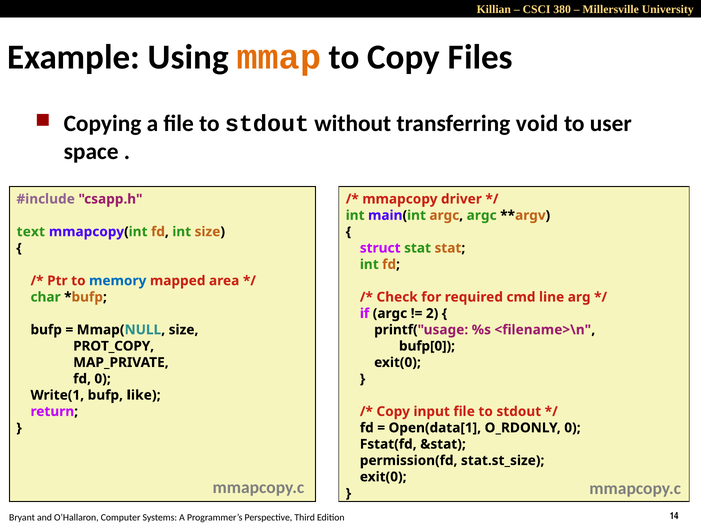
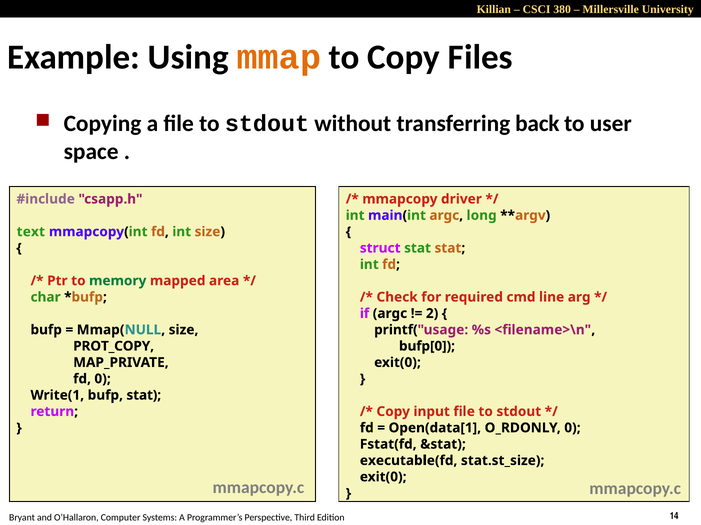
void: void -> back
argc argc: argc -> long
memory colour: blue -> green
bufp like: like -> stat
permission(fd: permission(fd -> executable(fd
